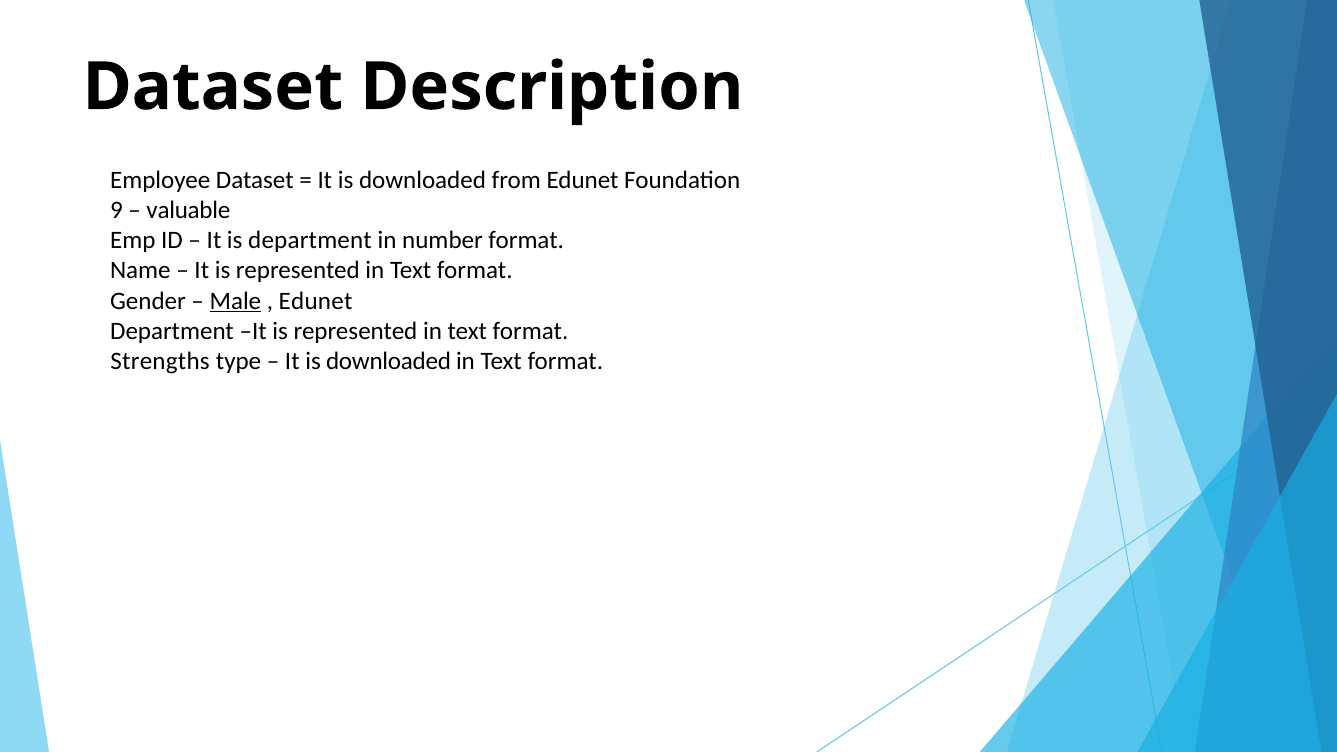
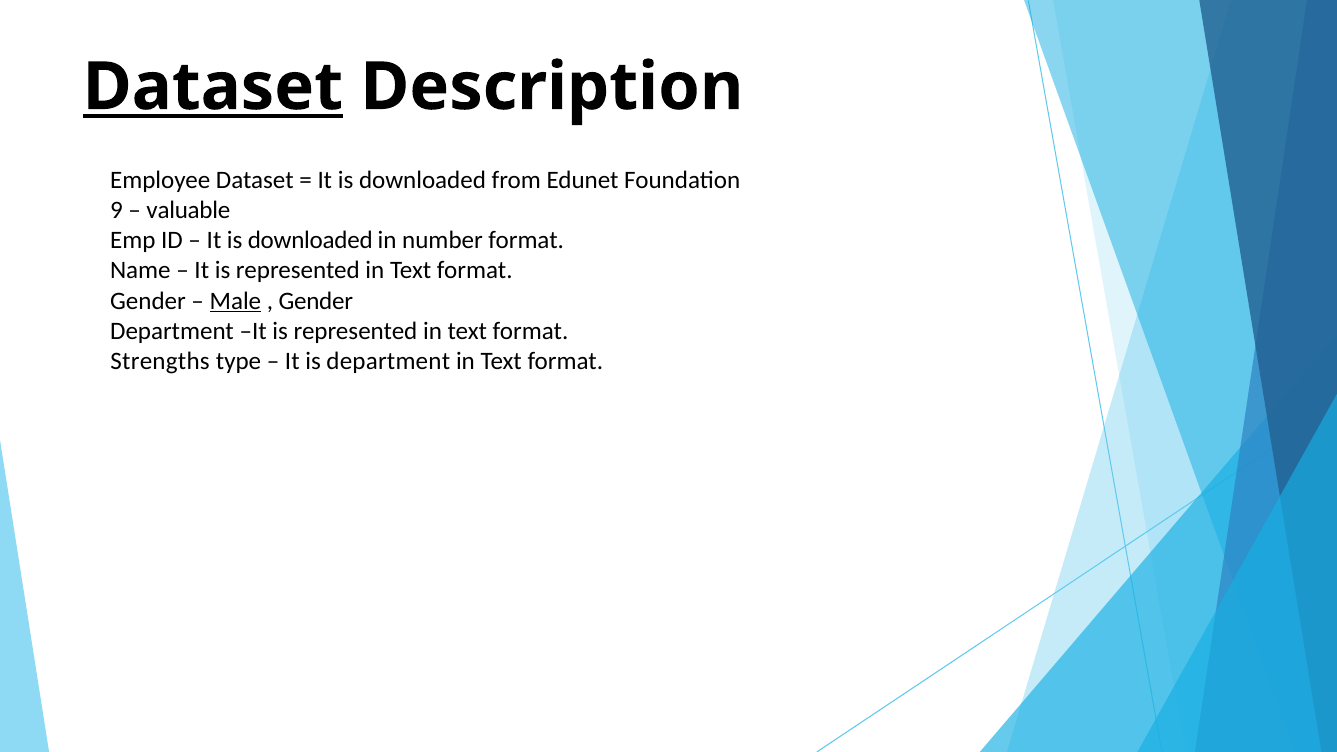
Dataset at (213, 87) underline: none -> present
department at (310, 241): department -> downloaded
Edunet at (316, 301): Edunet -> Gender
downloaded at (389, 361): downloaded -> department
